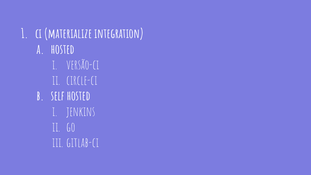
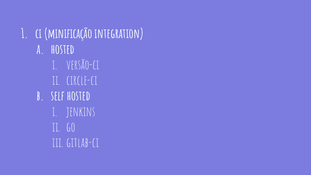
materialize: materialize -> minificação
